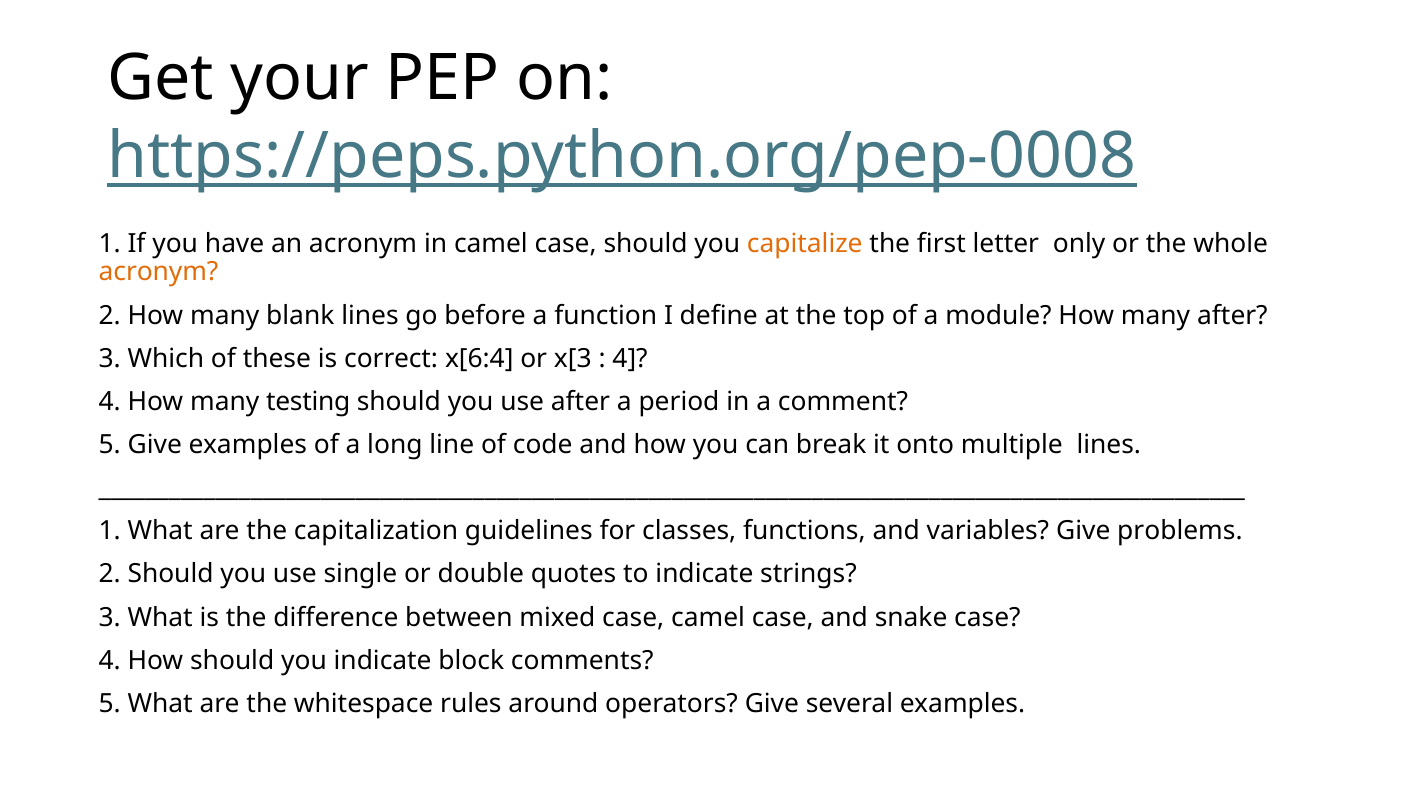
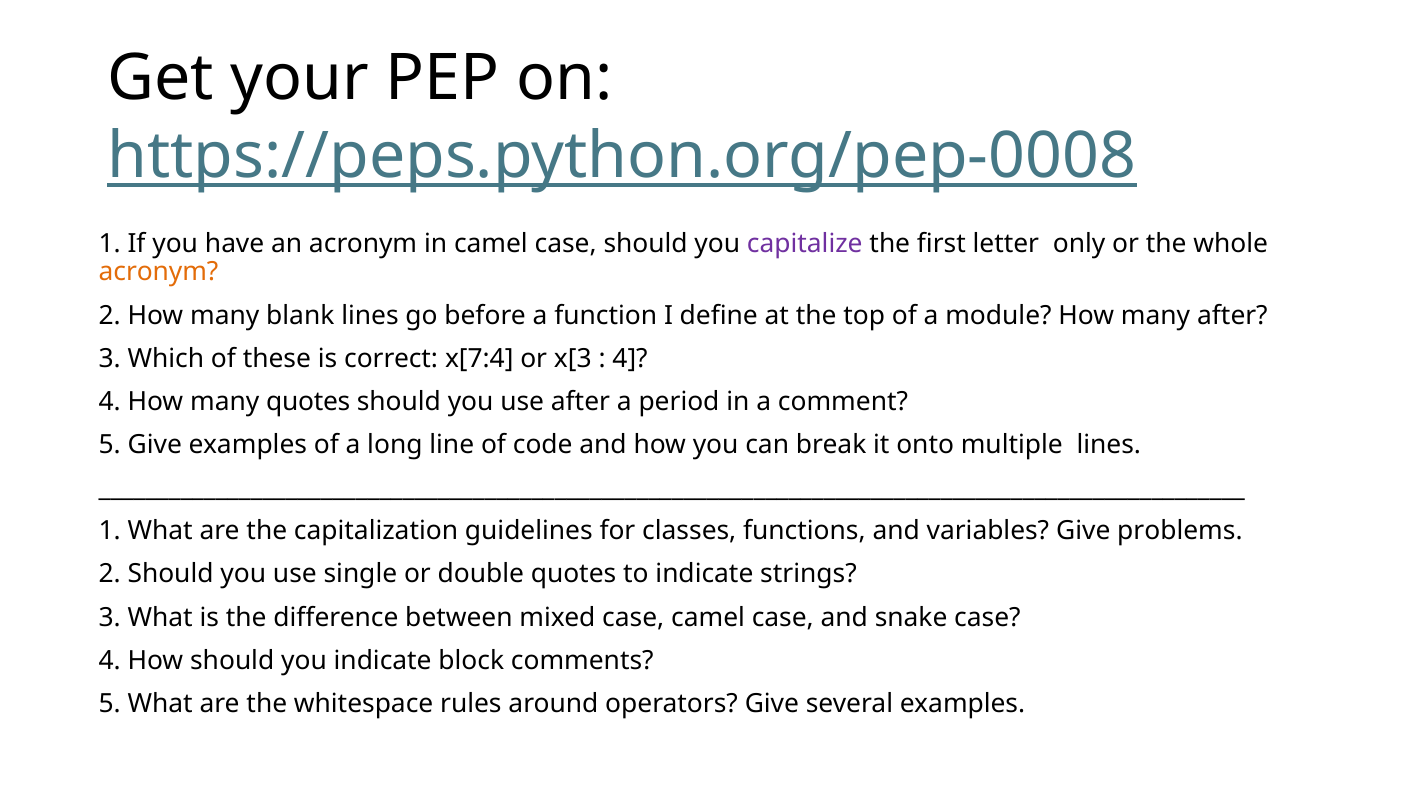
capitalize colour: orange -> purple
x[6:4: x[6:4 -> x[7:4
many testing: testing -> quotes
